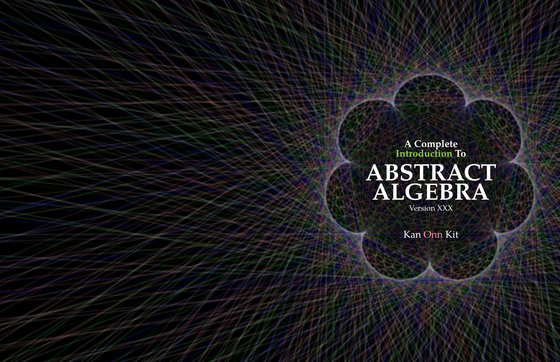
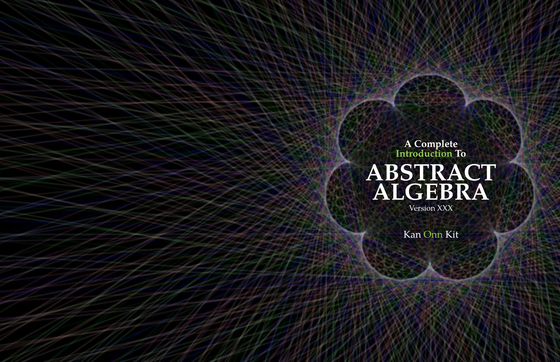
Onn colour: pink -> light green
